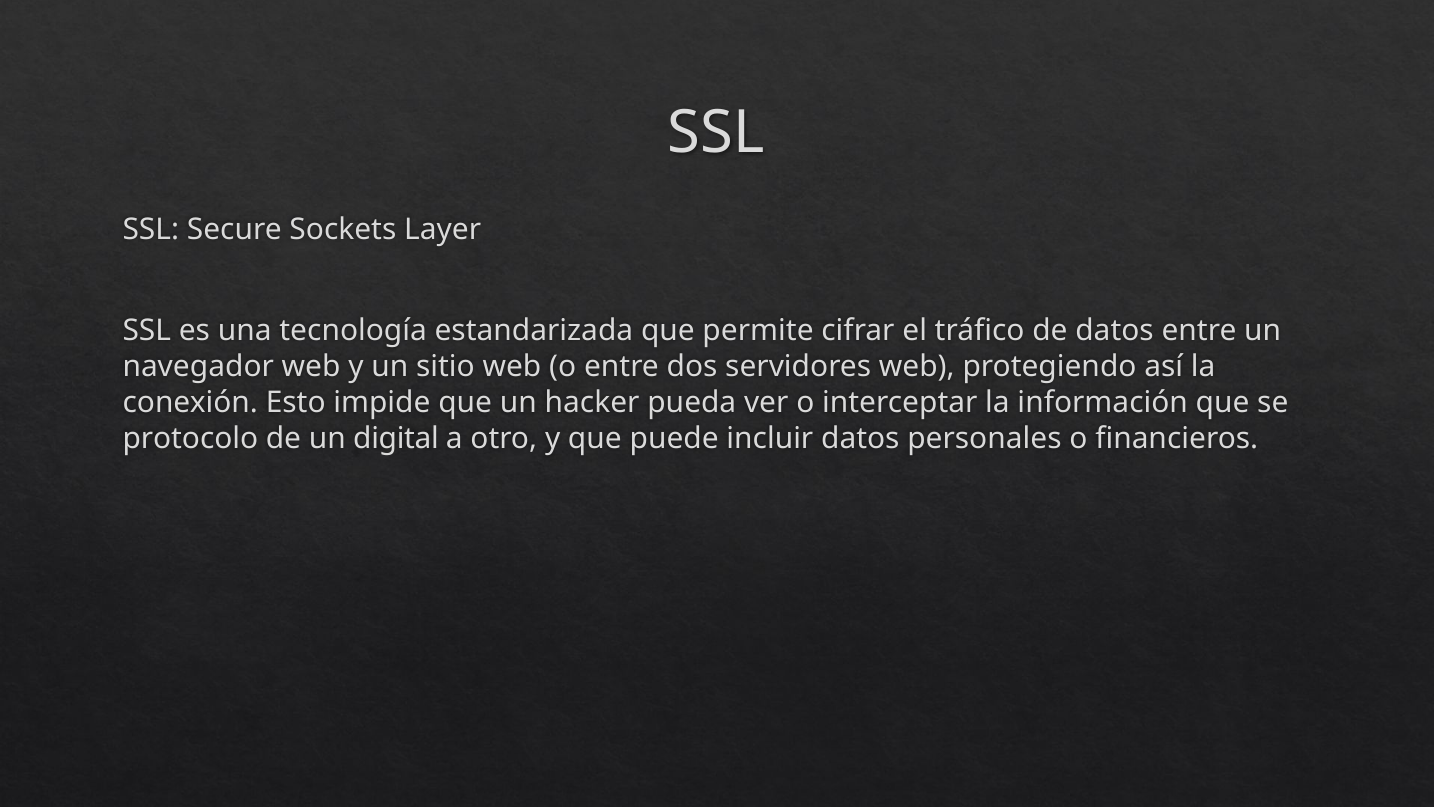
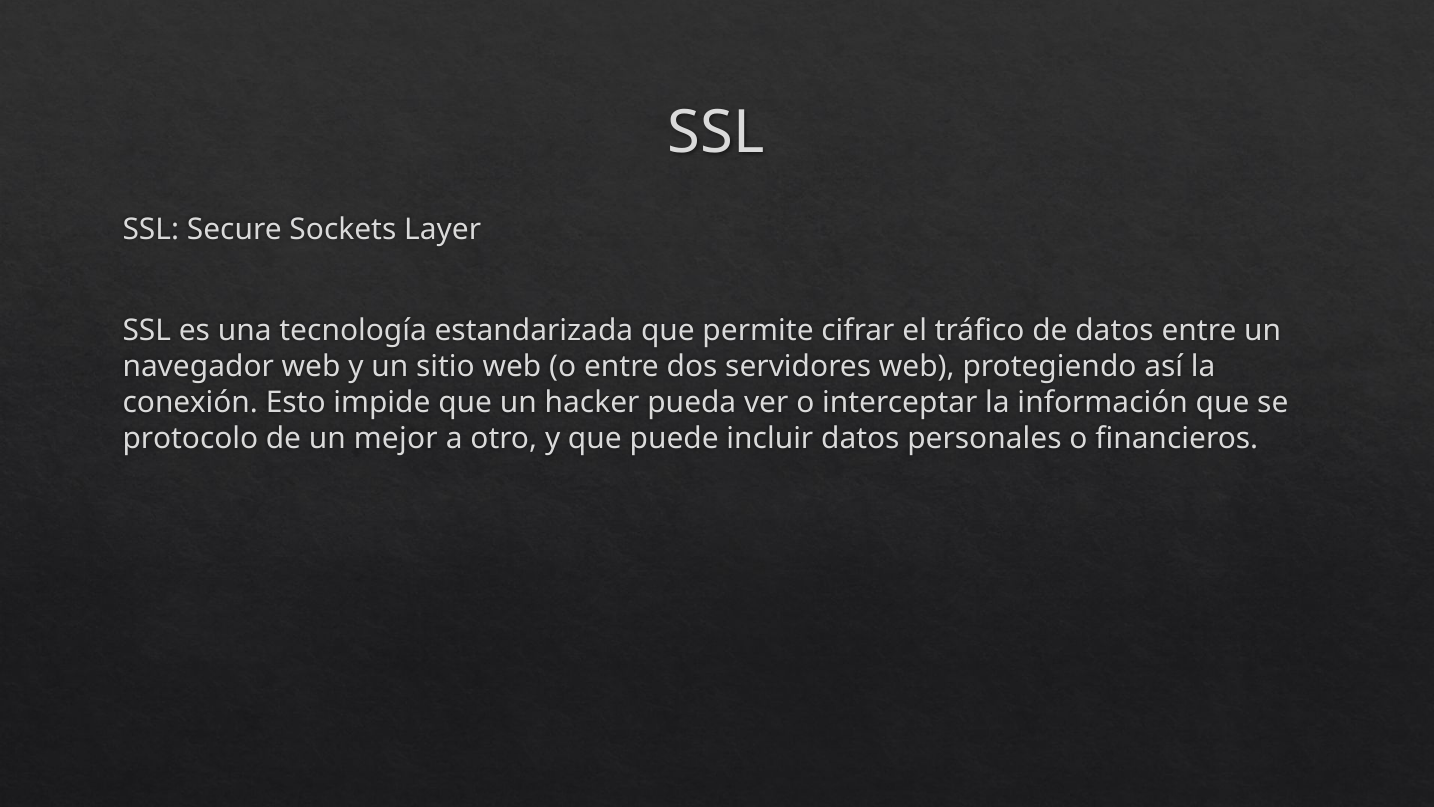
digital: digital -> mejor
